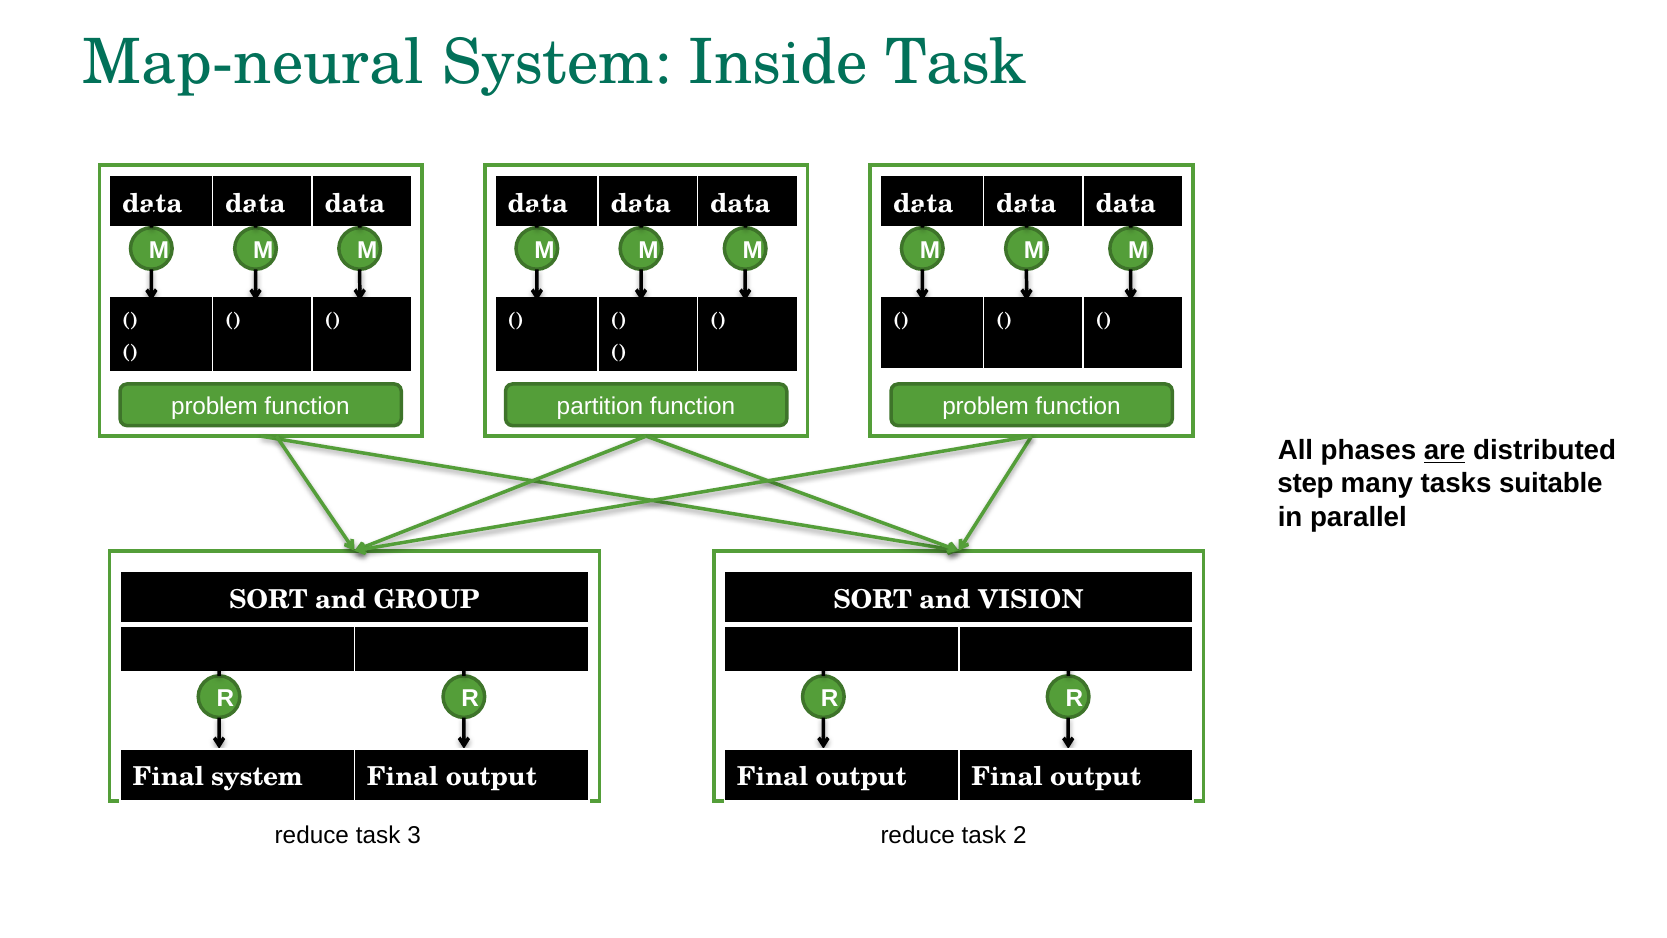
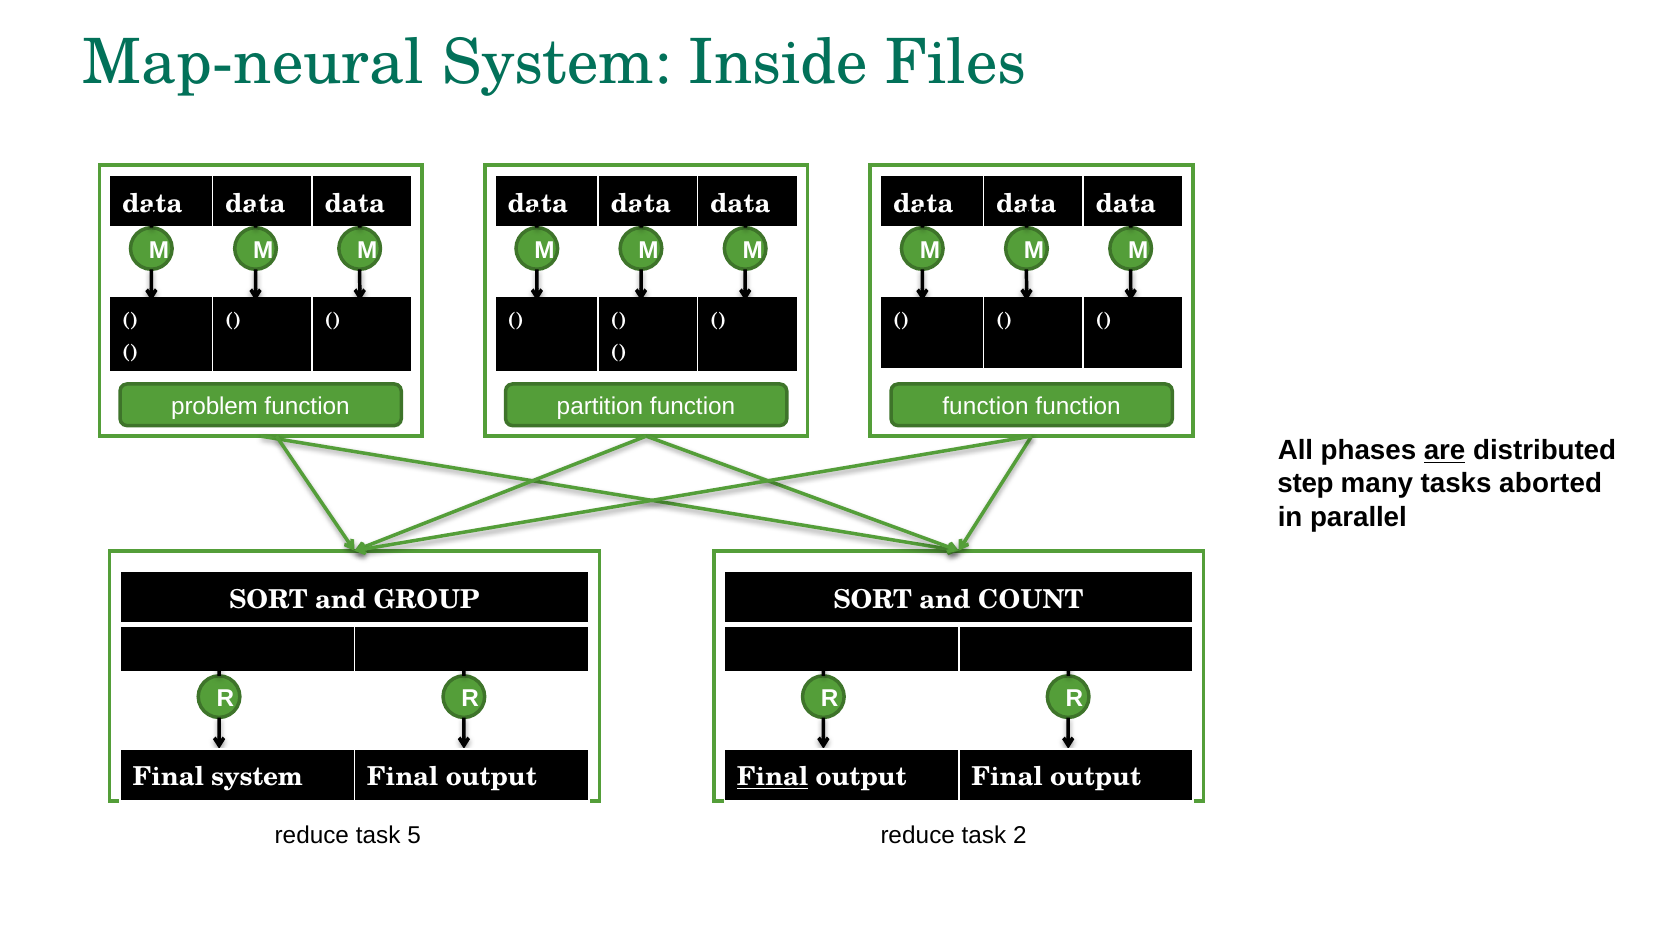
Inside Task: Task -> Files
problem at (986, 406): problem -> function
suitable: suitable -> aborted
VISION: VISION -> COUNT
Final at (773, 777) underline: none -> present
reduce task 3: 3 -> 5
